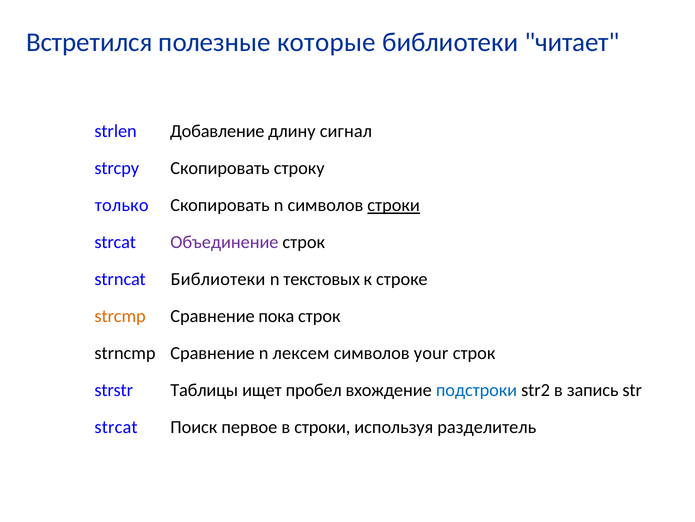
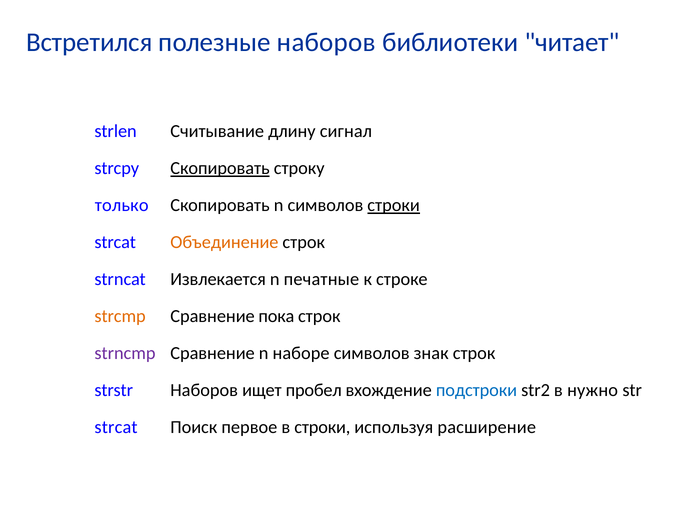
полезные которые: которые -> наборов
Добавление: Добавление -> Считывание
Скопировать at (220, 168) underline: none -> present
Объединение colour: purple -> orange
strncat Библиотеки: Библиотеки -> Извлекается
текстовых: текстовых -> печатные
strncmp colour: black -> purple
лексем: лексем -> наборе
your: your -> знак
strstr Таблицы: Таблицы -> Наборов
запись: запись -> нужно
разделитель: разделитель -> расширение
